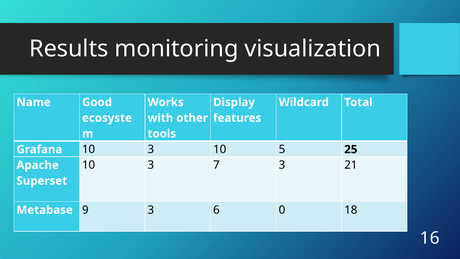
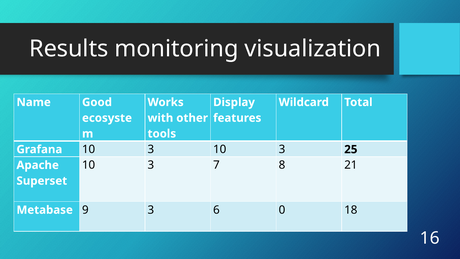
3 10 5: 5 -> 3
7 3: 3 -> 8
